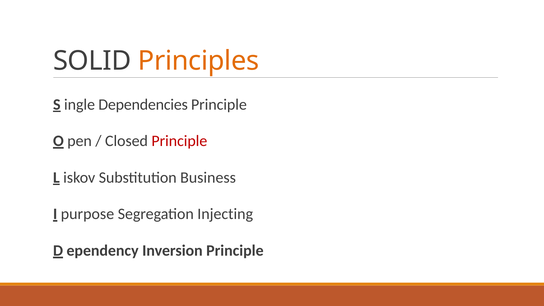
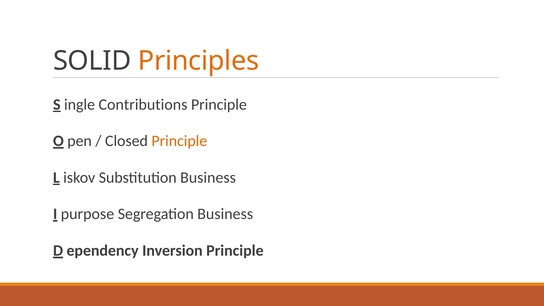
Dependencies: Dependencies -> Contributions
Principle at (179, 141) colour: red -> orange
Segregation Injecting: Injecting -> Business
